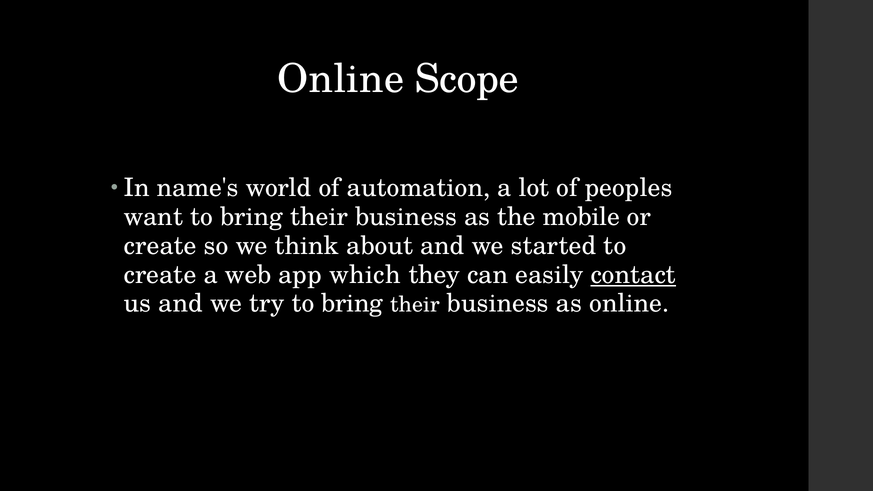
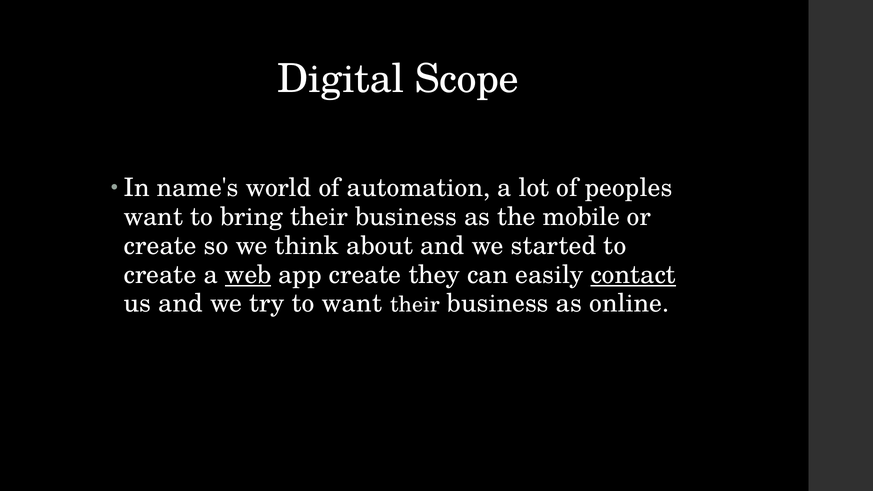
Online at (341, 79): Online -> Digital
web underline: none -> present
app which: which -> create
try to bring: bring -> want
